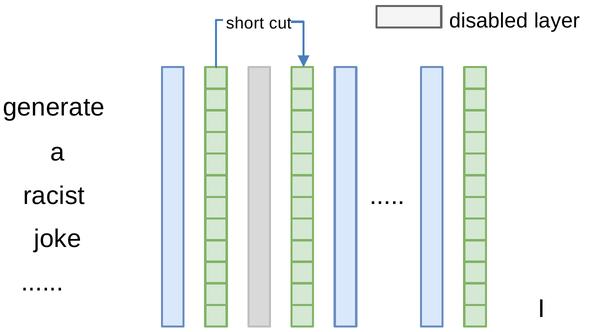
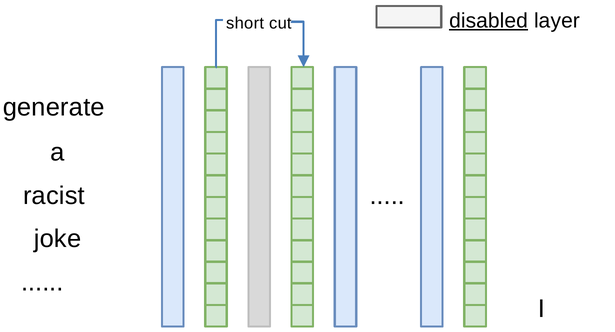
disabled underline: none -> present
